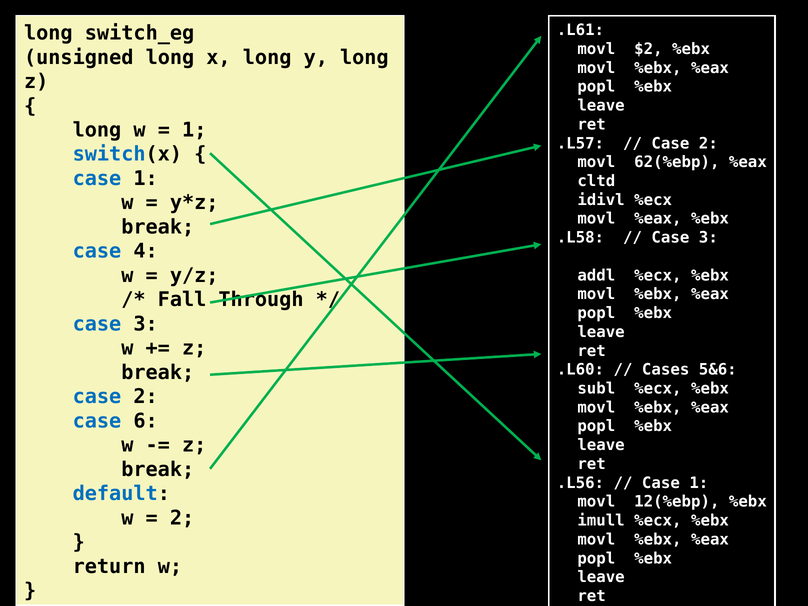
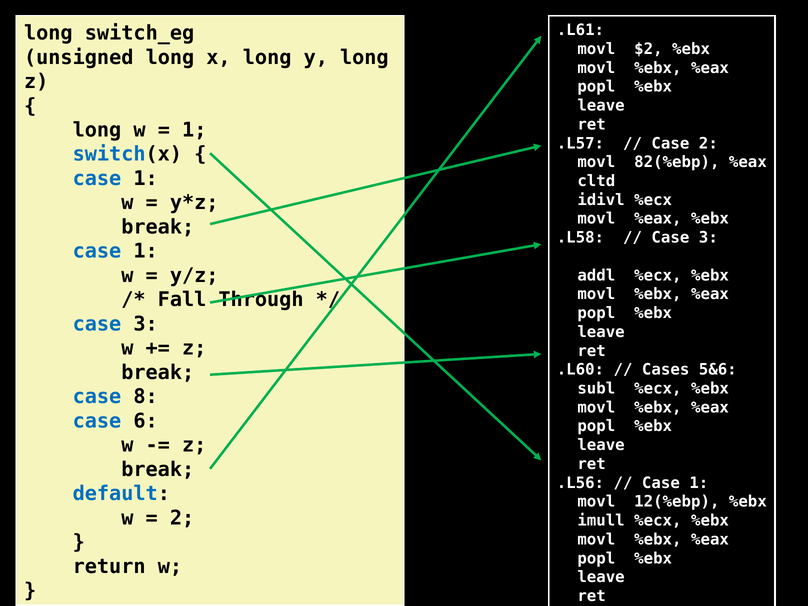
62(%ebp: 62(%ebp -> 82(%ebp
4 at (146, 251): 4 -> 1
2 at (146, 397): 2 -> 8
